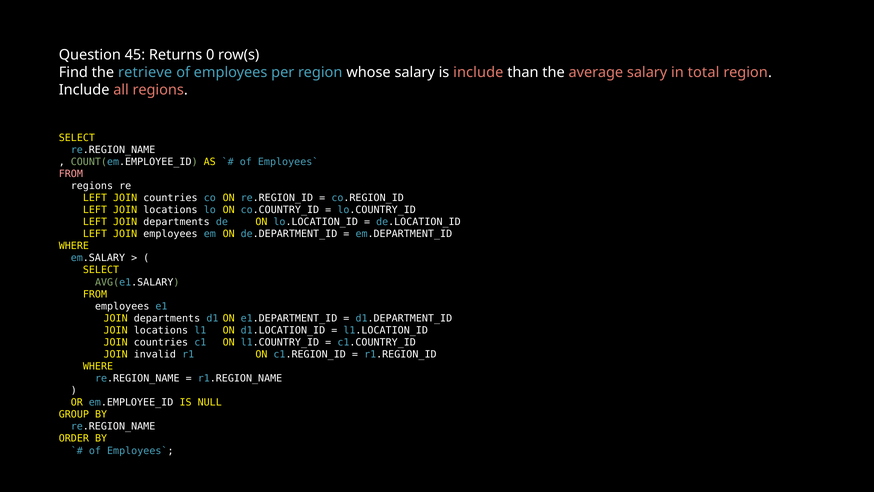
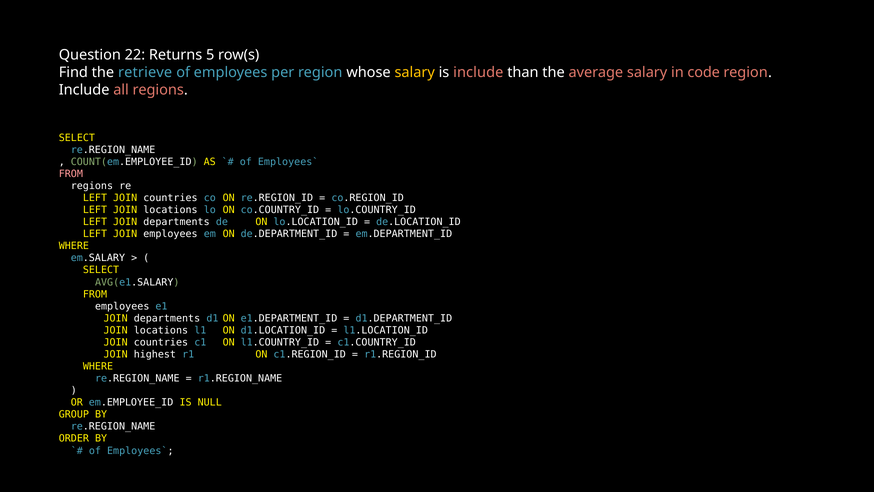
45: 45 -> 22
0: 0 -> 5
salary at (415, 73) colour: white -> yellow
total: total -> code
invalid: invalid -> highest
